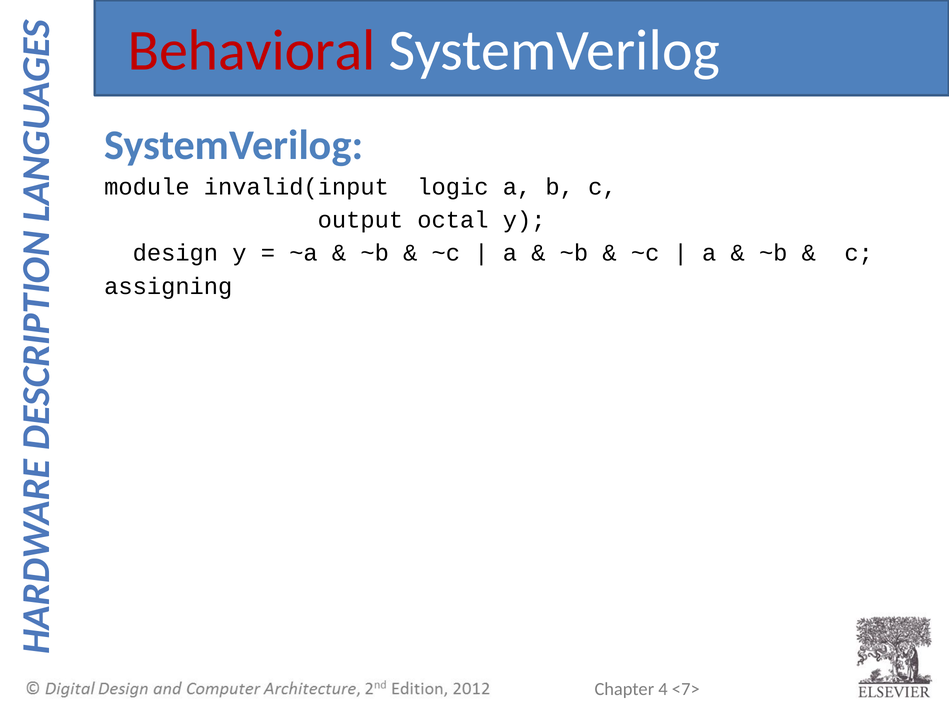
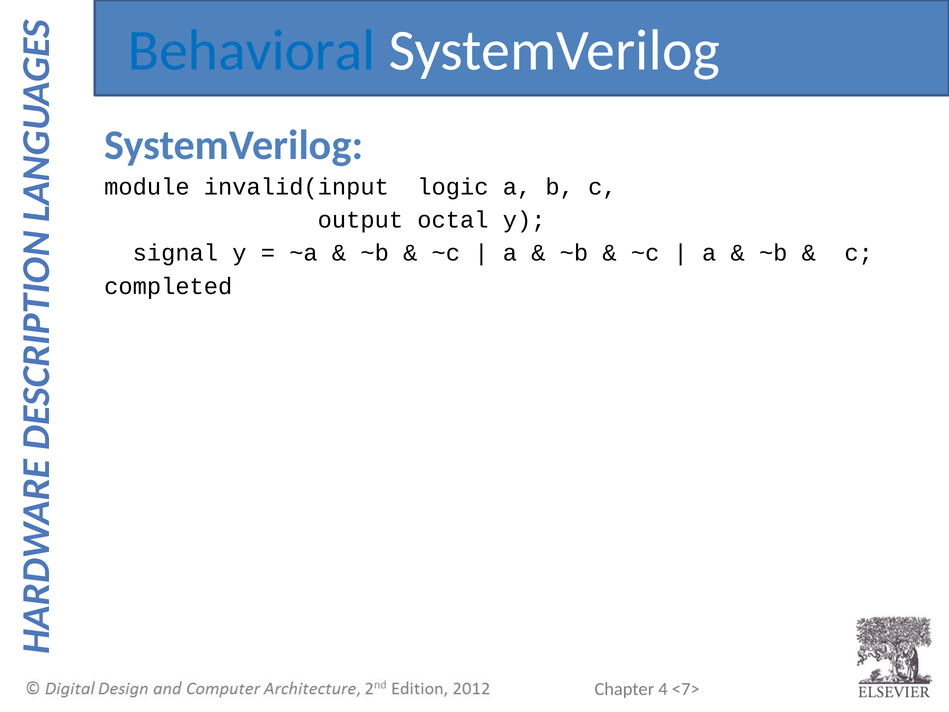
Behavioral colour: red -> blue
design: design -> signal
assigning: assigning -> completed
